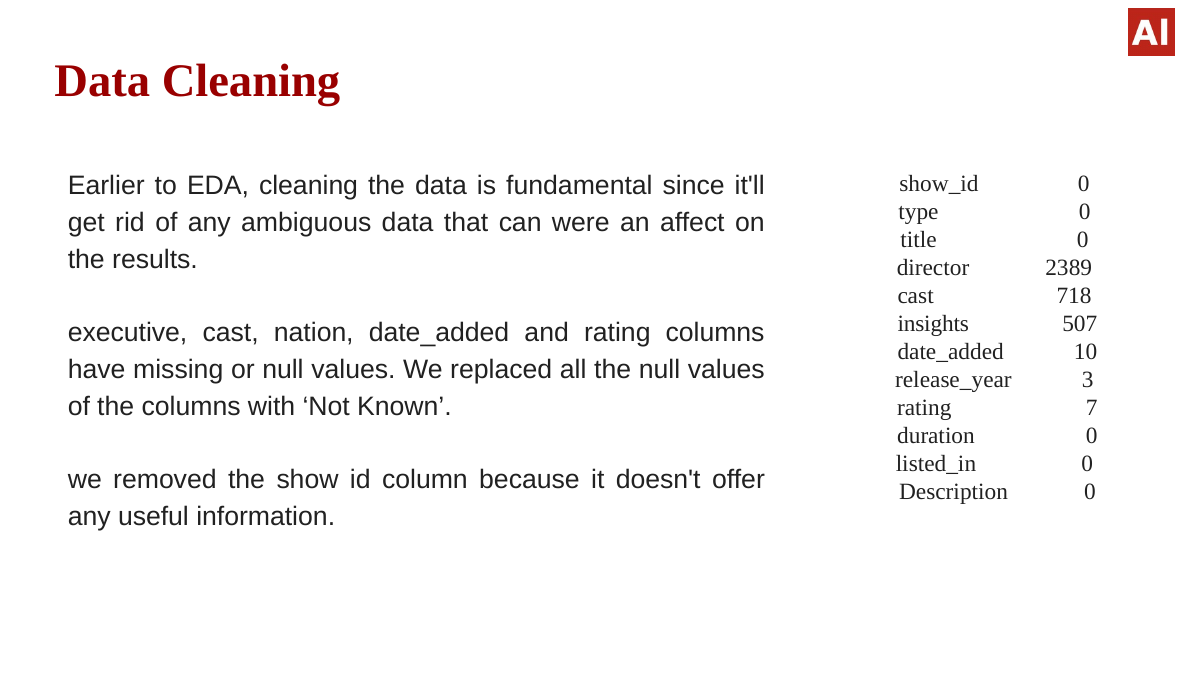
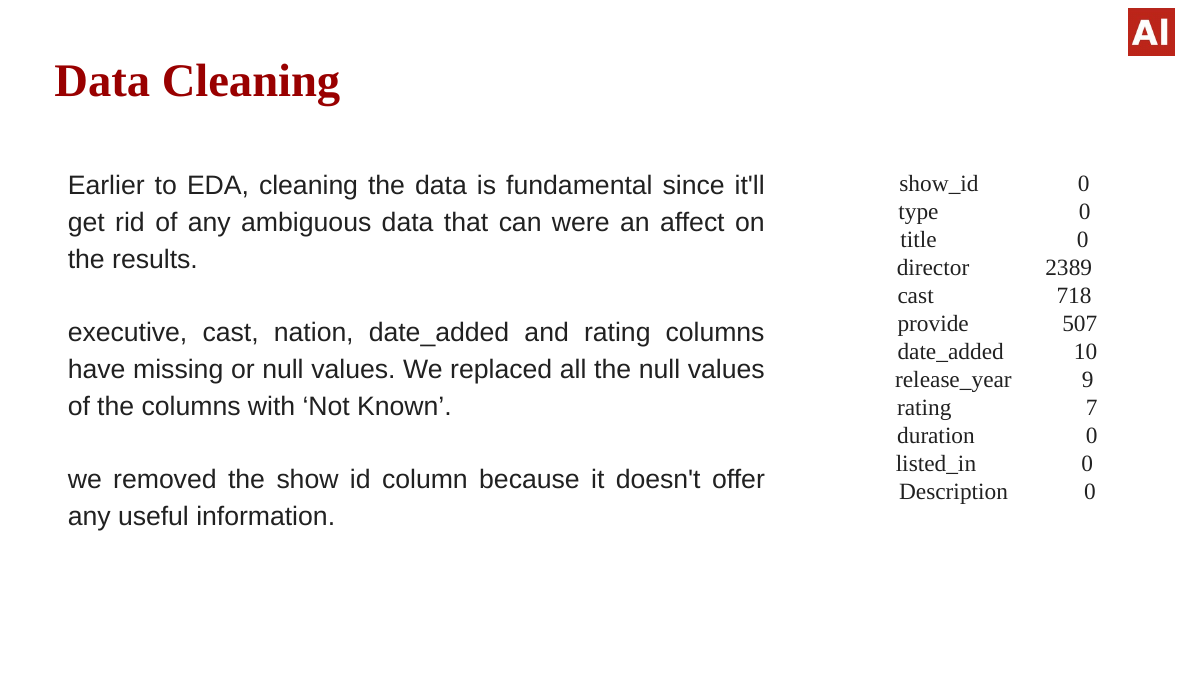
insights: insights -> provide
3: 3 -> 9
